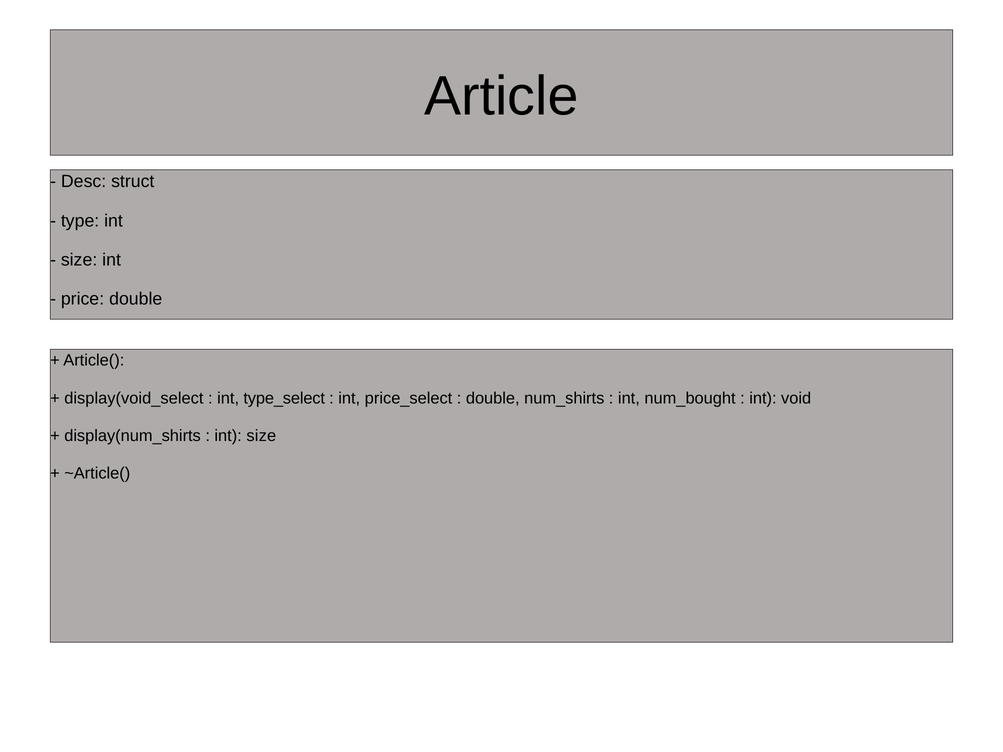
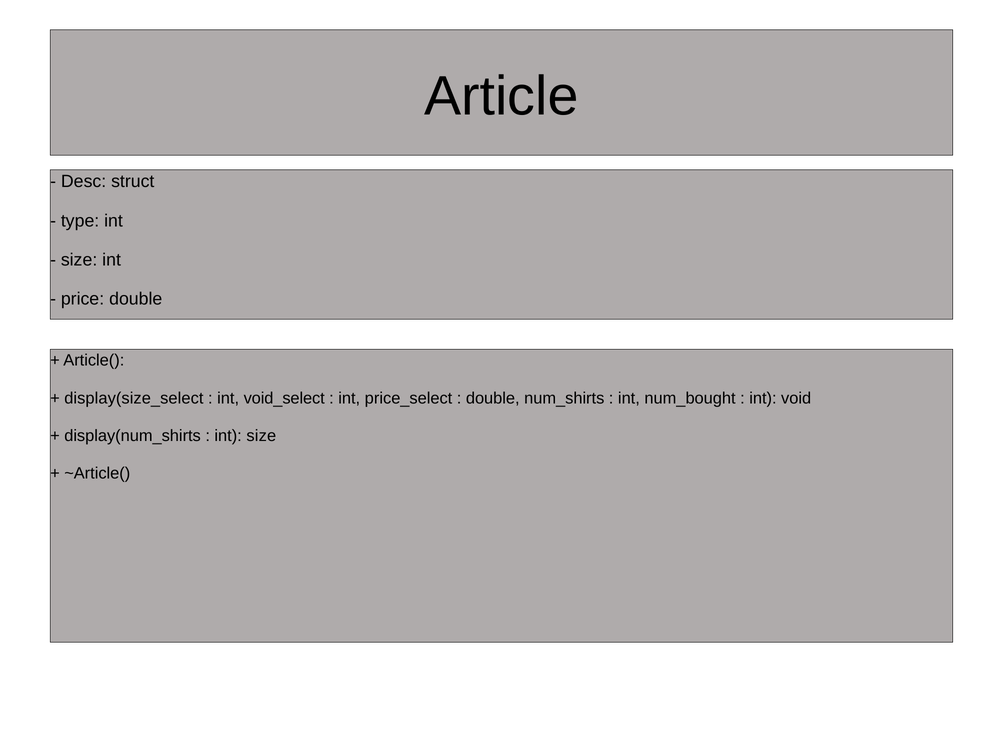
display(void_select: display(void_select -> display(size_select
type_select: type_select -> void_select
